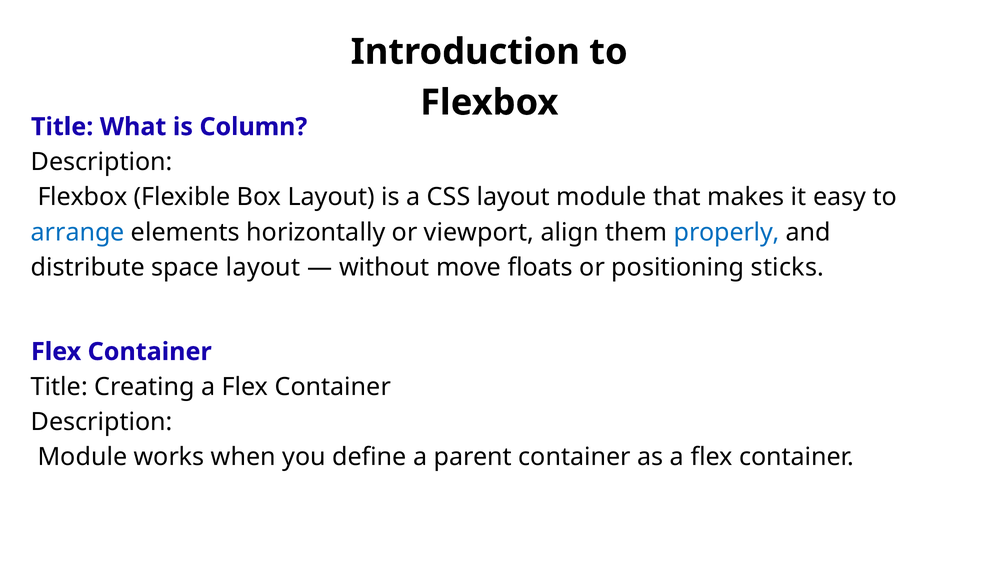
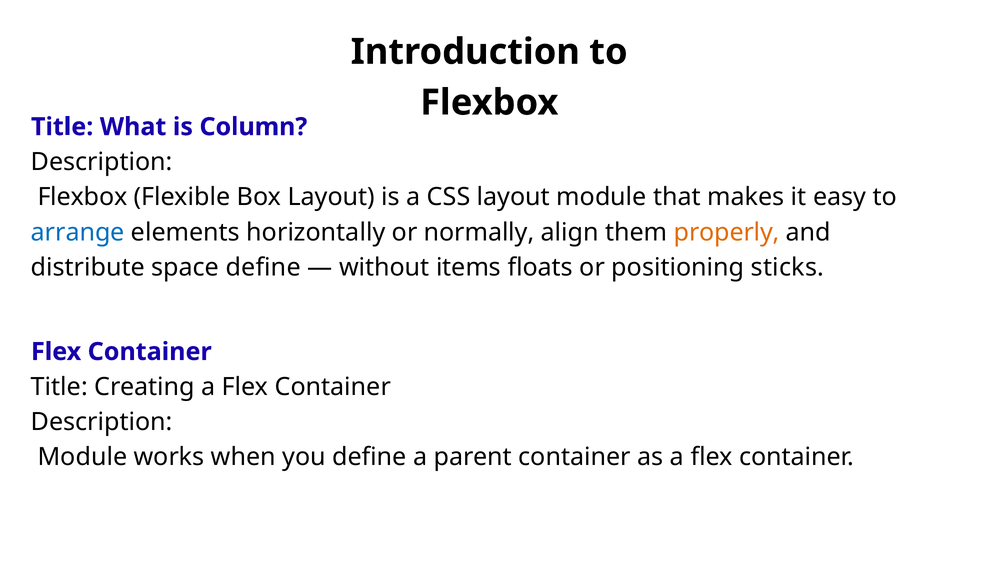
viewport: viewport -> normally
properly colour: blue -> orange
space layout: layout -> define
move: move -> items
